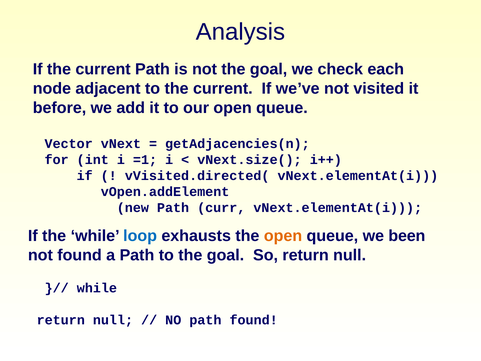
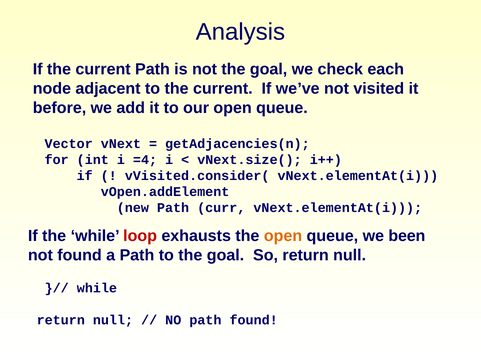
=1: =1 -> =4
vVisited.directed(: vVisited.directed( -> vVisited.consider(
loop colour: blue -> red
